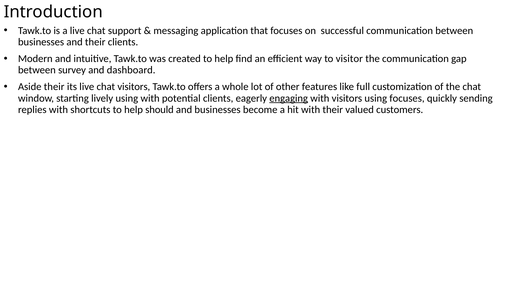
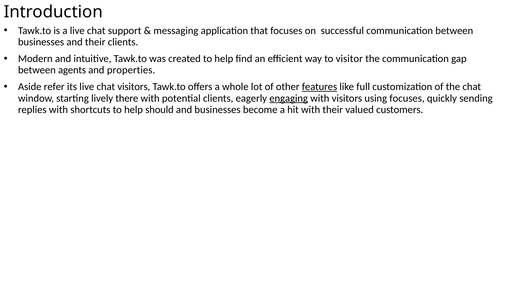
survey: survey -> agents
dashboard: dashboard -> properties
Aside their: their -> refer
features underline: none -> present
lively using: using -> there
